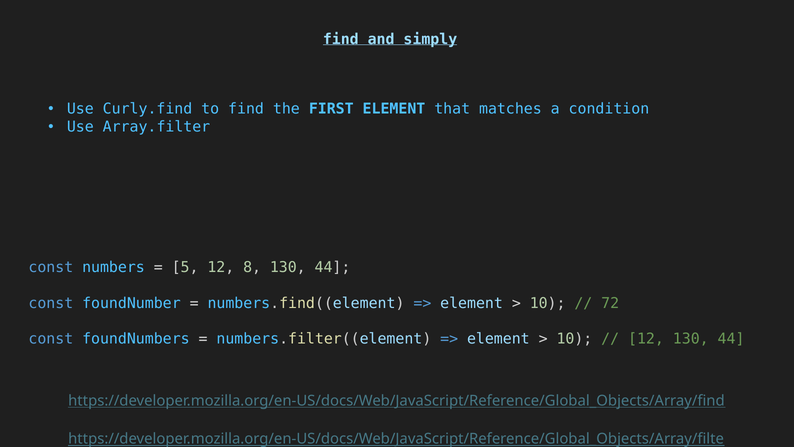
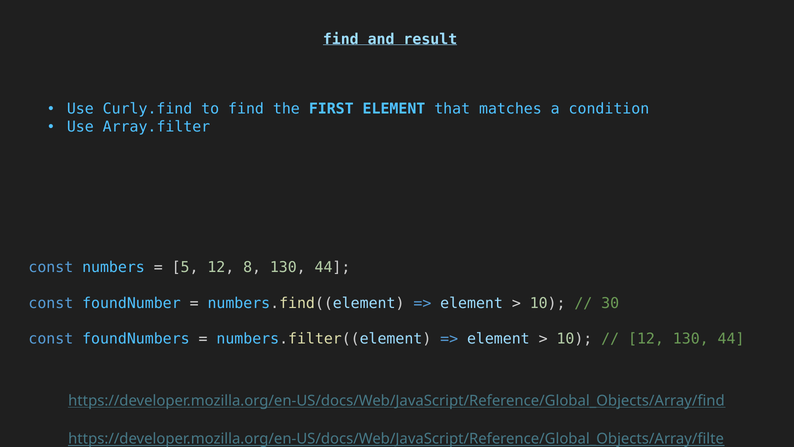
simply: simply -> result
72: 72 -> 30
